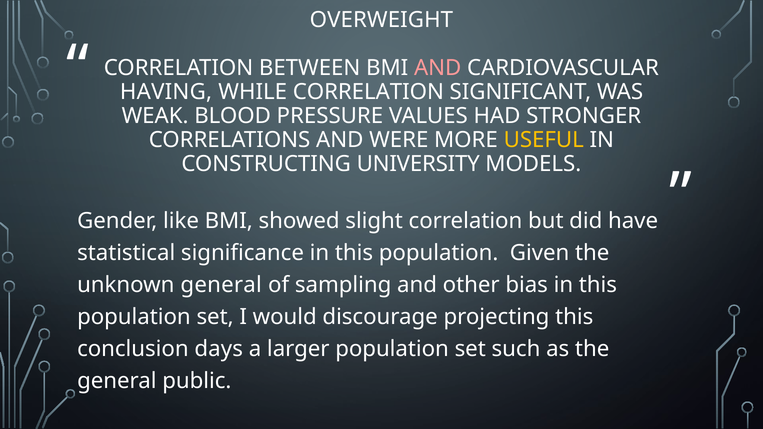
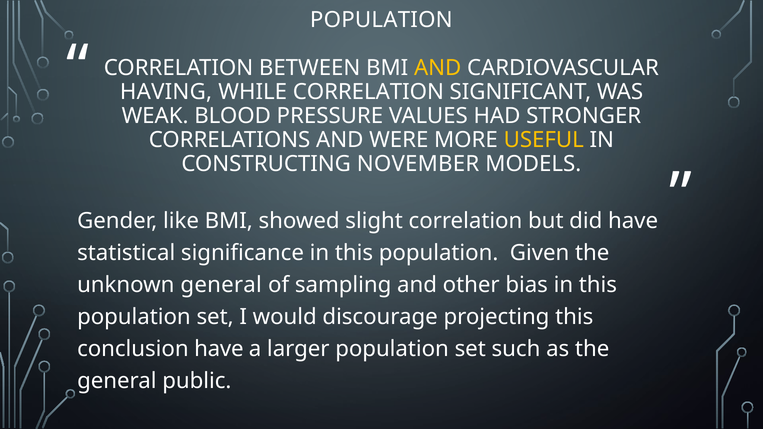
OVERWEIGHT at (381, 20): OVERWEIGHT -> POPULATION
AND at (438, 68) colour: pink -> yellow
UNIVERSITY: UNIVERSITY -> NOVEMBER
conclusion days: days -> have
